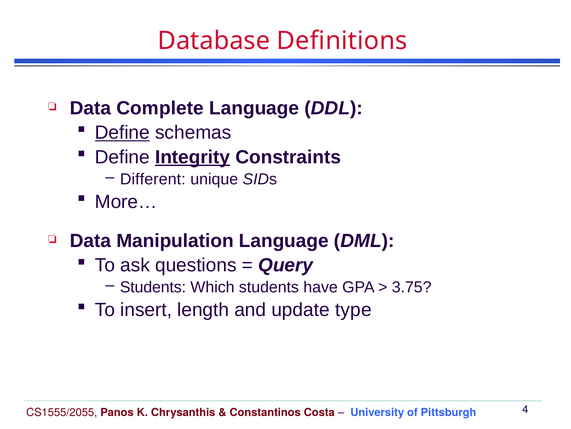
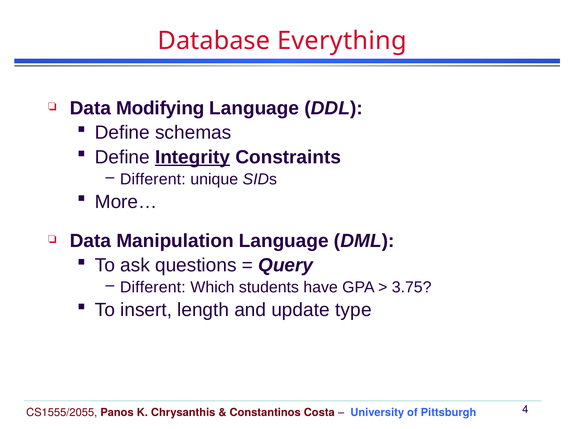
Definitions: Definitions -> Everything
Complete: Complete -> Modifying
Define at (122, 132) underline: present -> none
Students at (153, 287): Students -> Different
